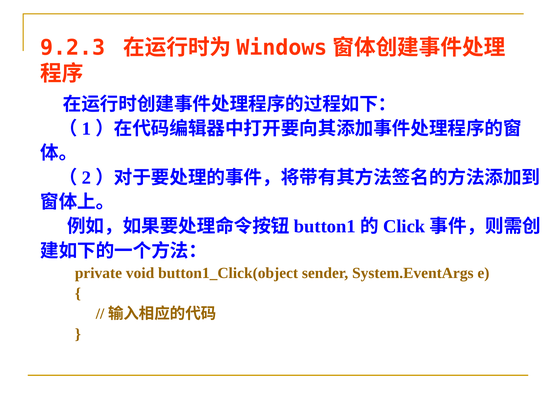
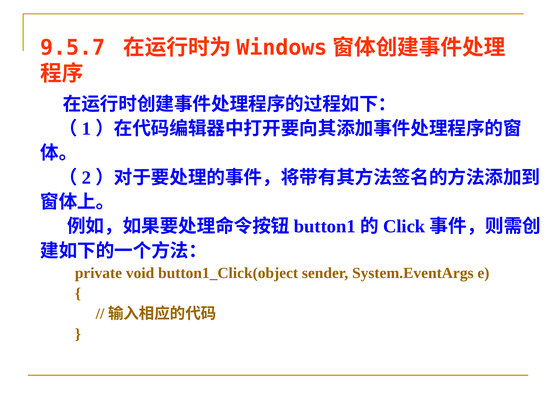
9.2.3: 9.2.3 -> 9.5.7
